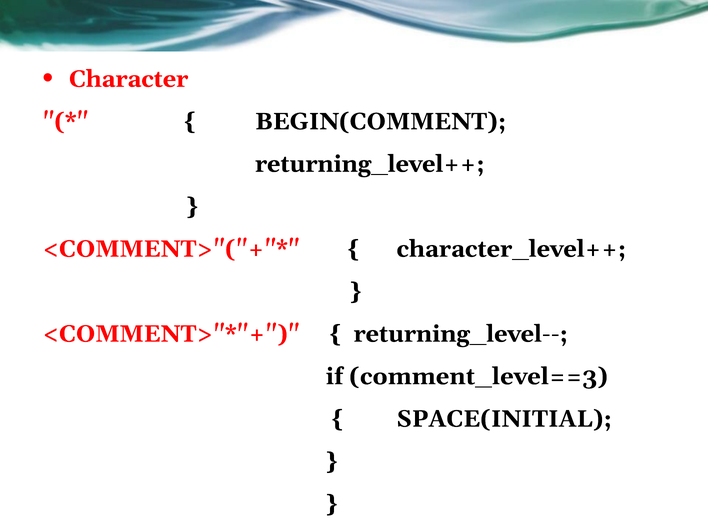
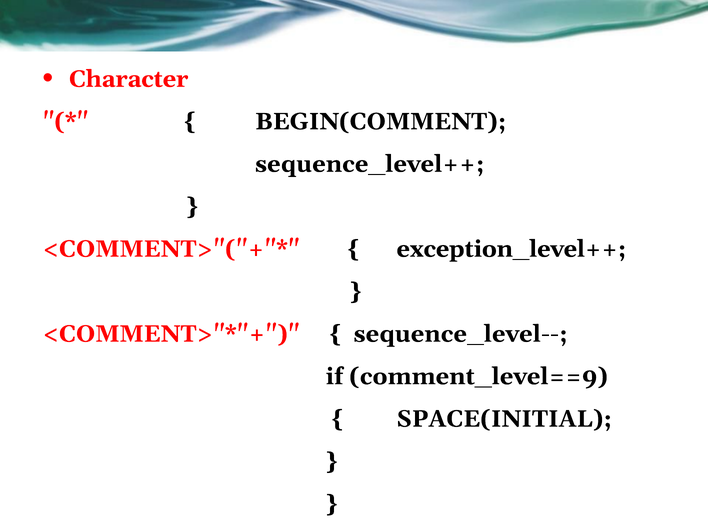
returning_level++: returning_level++ -> sequence_level++
character_level++: character_level++ -> exception_level++
returning_level--: returning_level-- -> sequence_level--
comment_level==3: comment_level==3 -> comment_level==9
